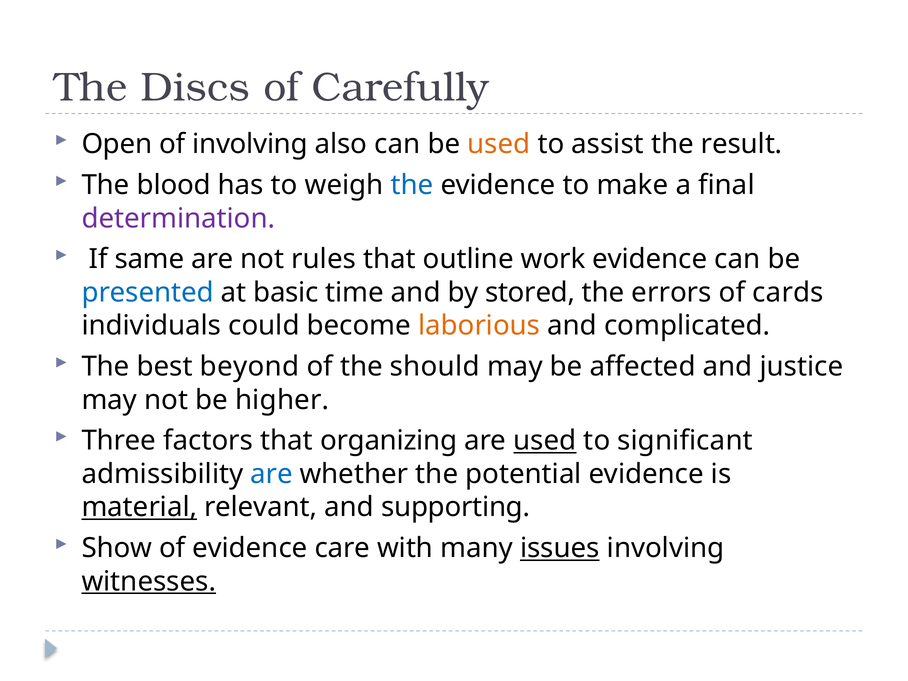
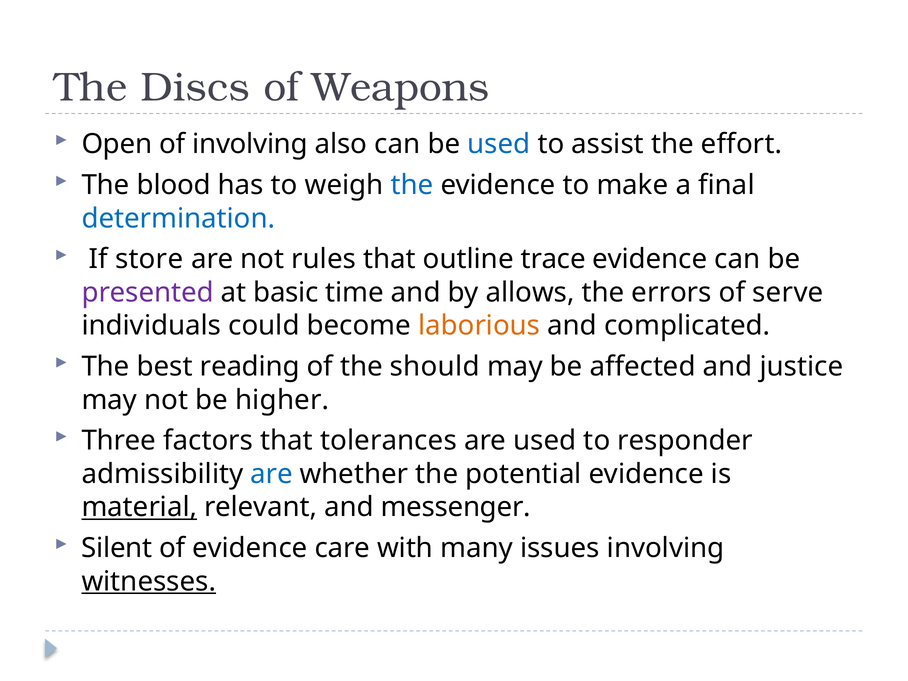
Carefully: Carefully -> Weapons
used at (499, 144) colour: orange -> blue
result: result -> effort
determination colour: purple -> blue
same: same -> store
work: work -> trace
presented colour: blue -> purple
stored: stored -> allows
cards: cards -> serve
beyond: beyond -> reading
organizing: organizing -> tolerances
used at (545, 441) underline: present -> none
significant: significant -> responder
supporting: supporting -> messenger
Show: Show -> Silent
issues underline: present -> none
